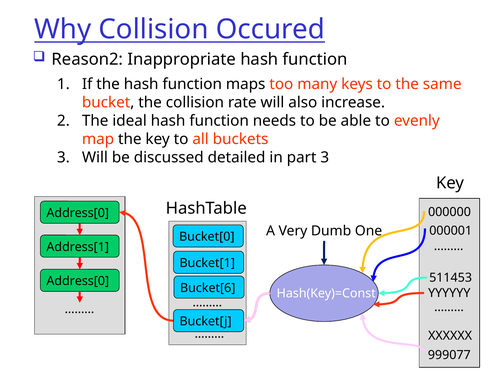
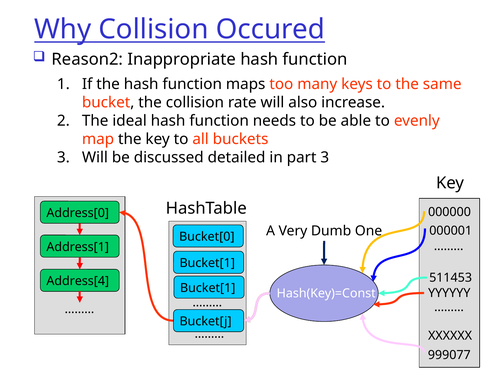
Address[0 at (78, 281): Address[0 -> Address[4
Bucket[6 at (208, 288): Bucket[6 -> Bucket[1
